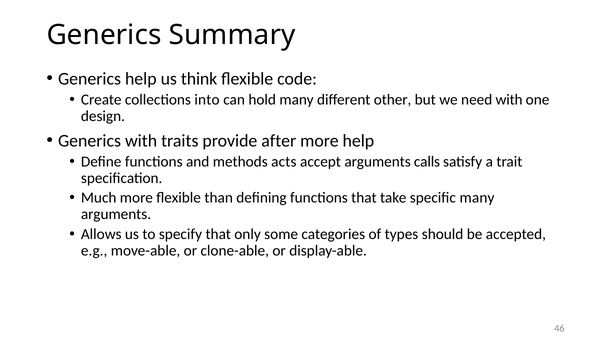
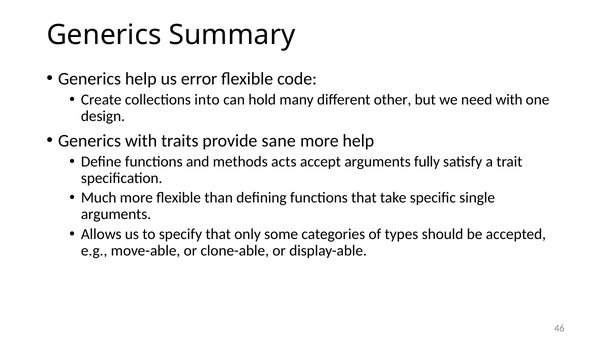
think: think -> error
after: after -> sane
calls: calls -> fully
specific many: many -> single
